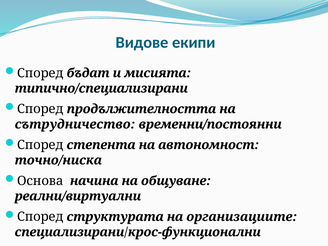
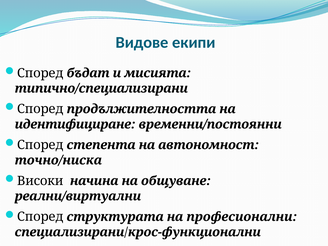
сътрудничество: сътрудничество -> идентифициране
Основа: Основа -> Високи
организациите: организациите -> професионални
